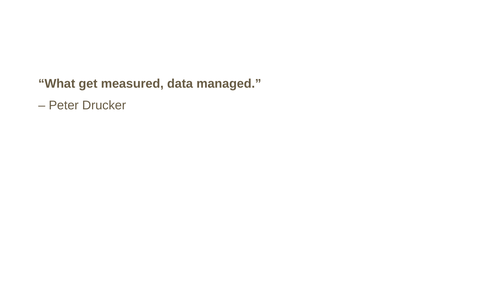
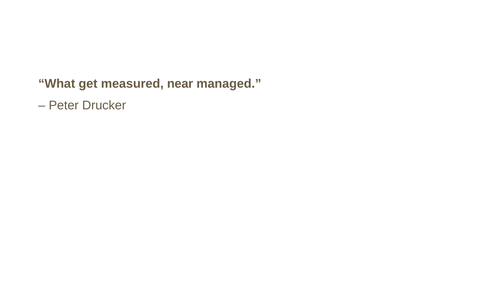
data: data -> near
